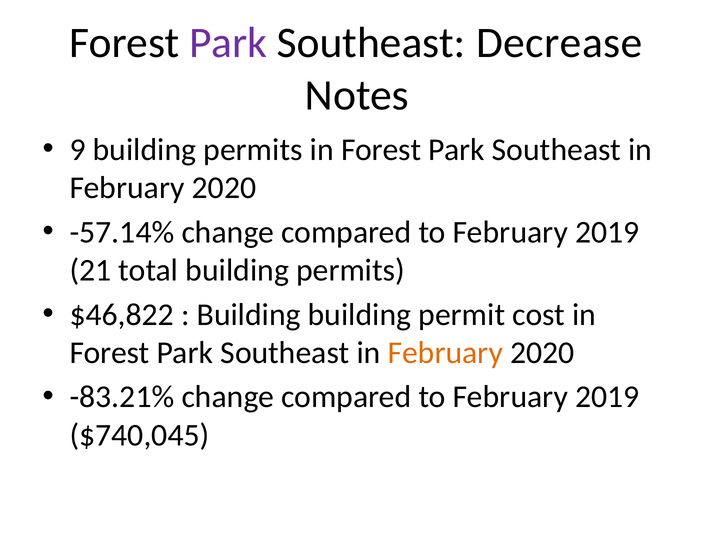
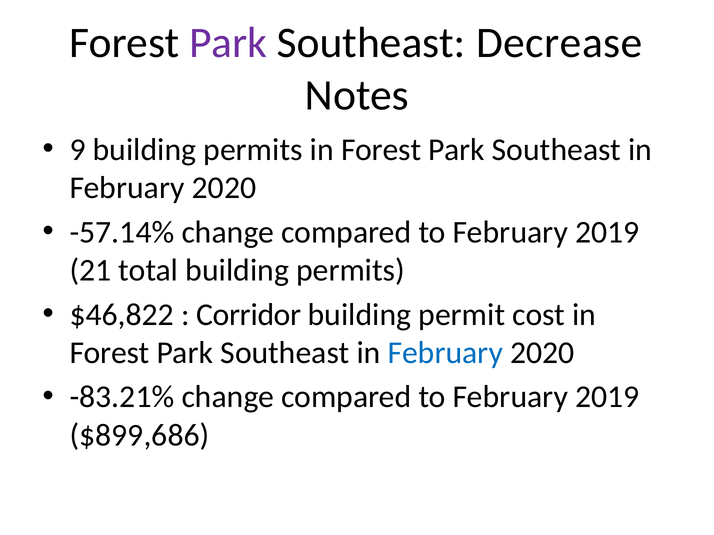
Building at (249, 315): Building -> Corridor
February at (445, 353) colour: orange -> blue
$740,045: $740,045 -> $899,686
